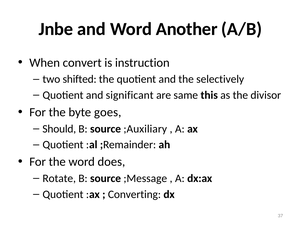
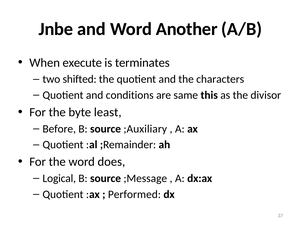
convert: convert -> execute
instruction: instruction -> terminates
selectively: selectively -> characters
significant: significant -> conditions
goes: goes -> least
Should: Should -> Before
Rotate: Rotate -> Logical
Converting: Converting -> Performed
